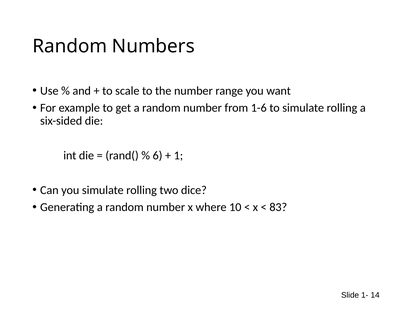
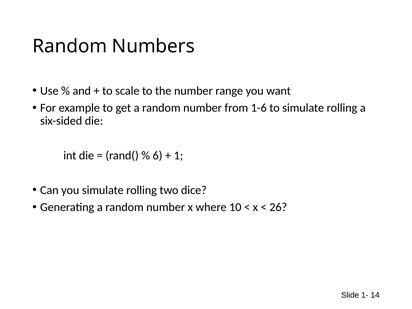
83: 83 -> 26
